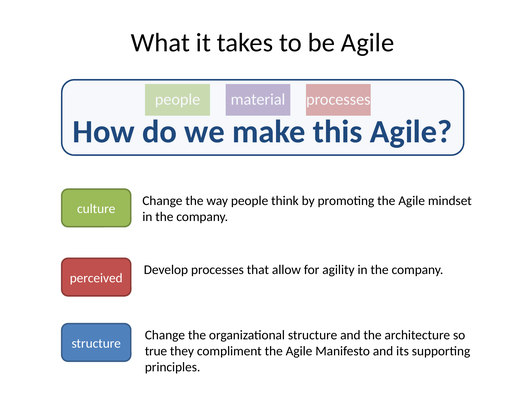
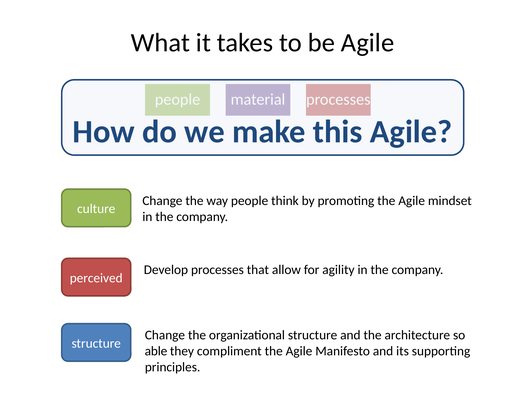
true: true -> able
